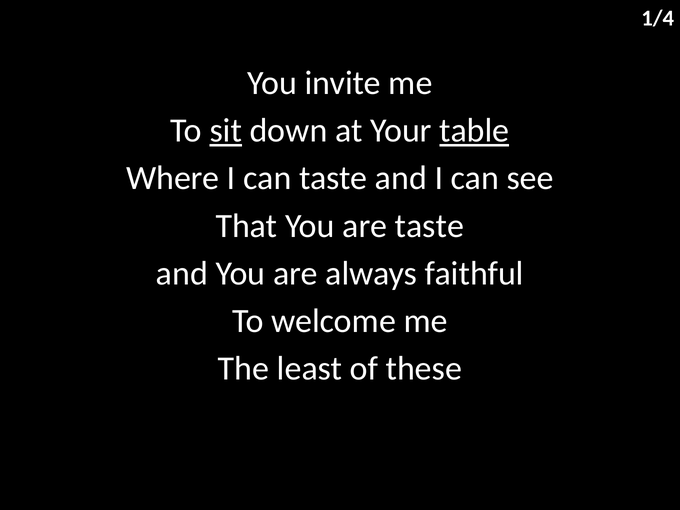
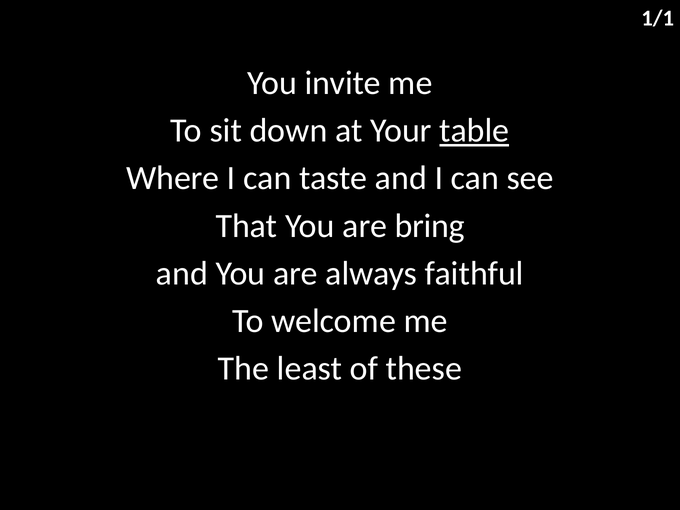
1/4: 1/4 -> 1/1
sit underline: present -> none
are taste: taste -> bring
